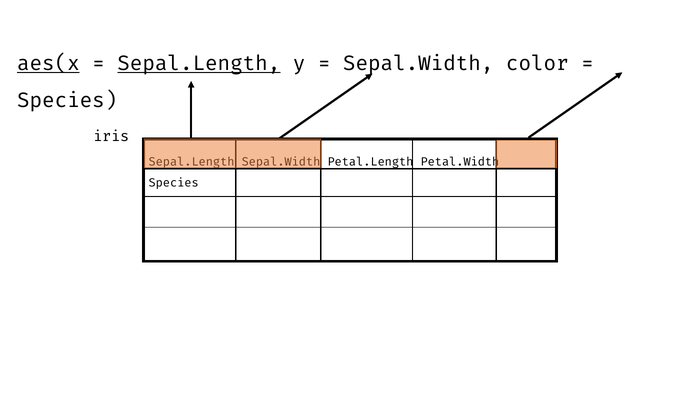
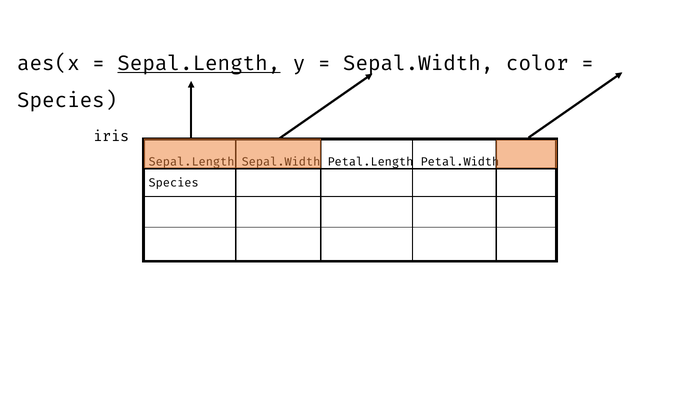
aes(x underline: present -> none
